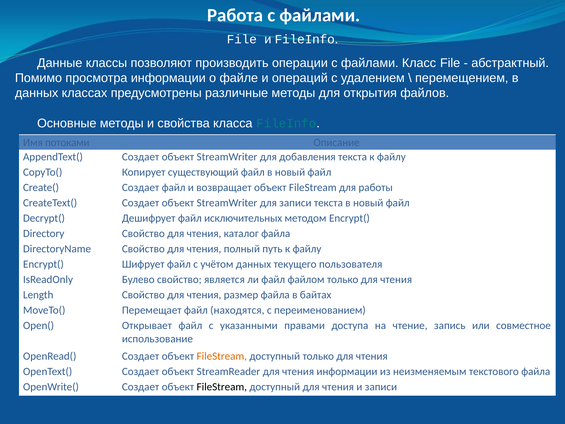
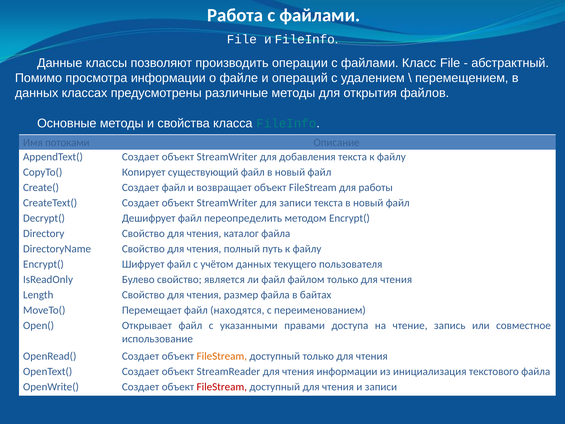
исключительных: исключительных -> переопределить
неизменяемым: неизменяемым -> инициализация
FileStream at (222, 387) colour: black -> red
